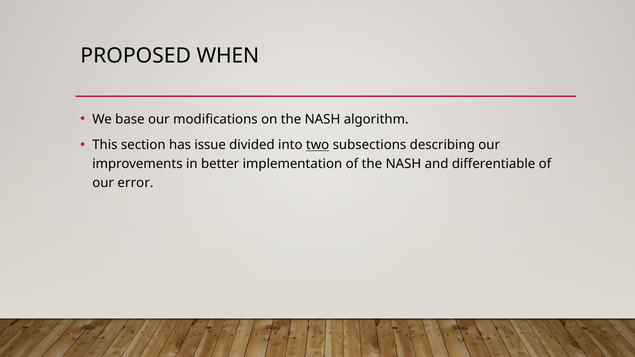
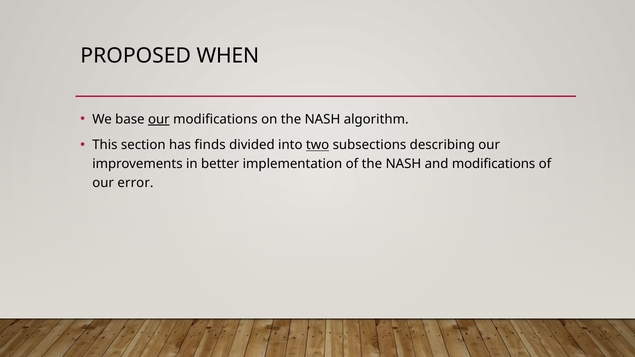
our at (159, 119) underline: none -> present
issue: issue -> finds
and differentiable: differentiable -> modifications
